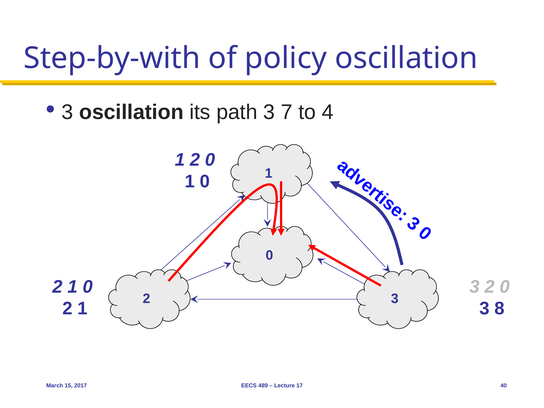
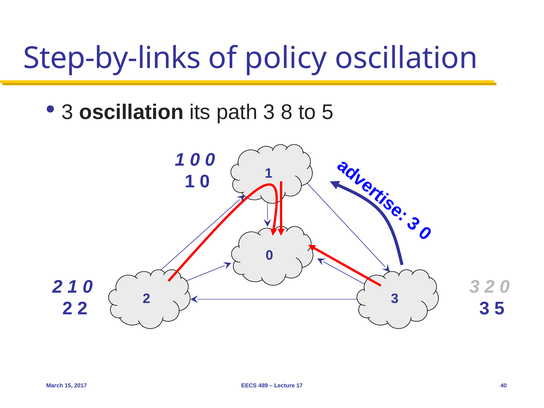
Step-by-with: Step-by-with -> Step-by-links
7: 7 -> 8
to 4: 4 -> 5
2 at (195, 160): 2 -> 0
1 at (83, 309): 1 -> 2
3 8: 8 -> 5
